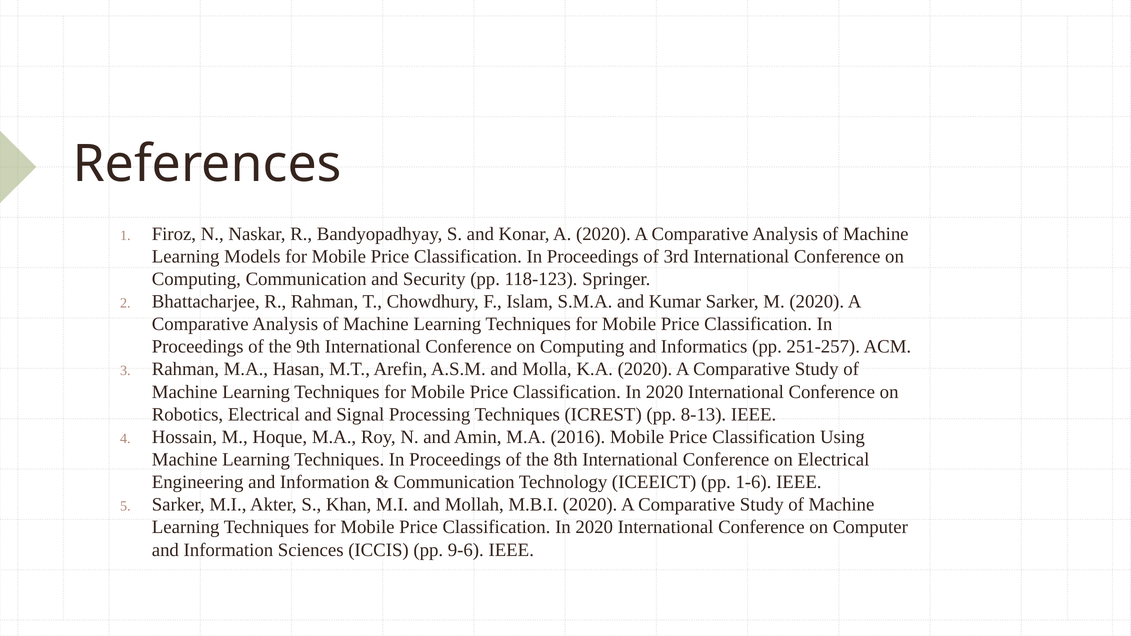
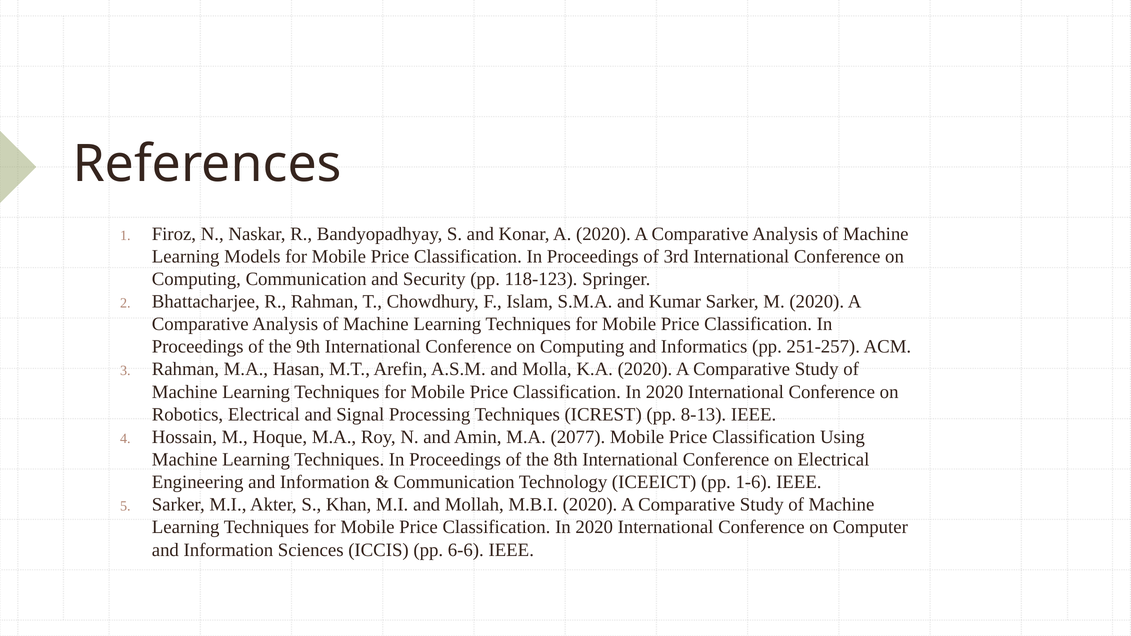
2016: 2016 -> 2077
9-6: 9-6 -> 6-6
